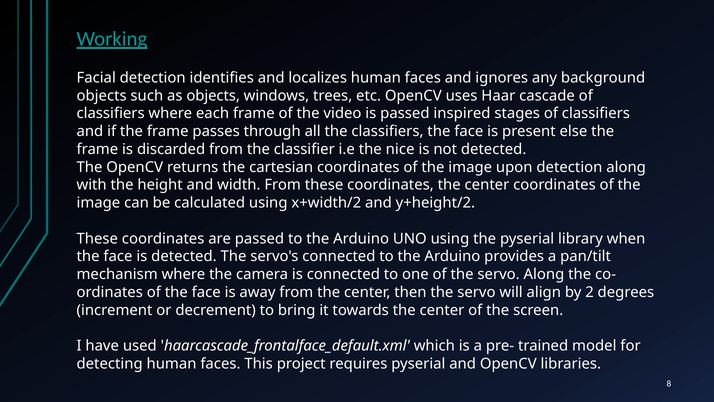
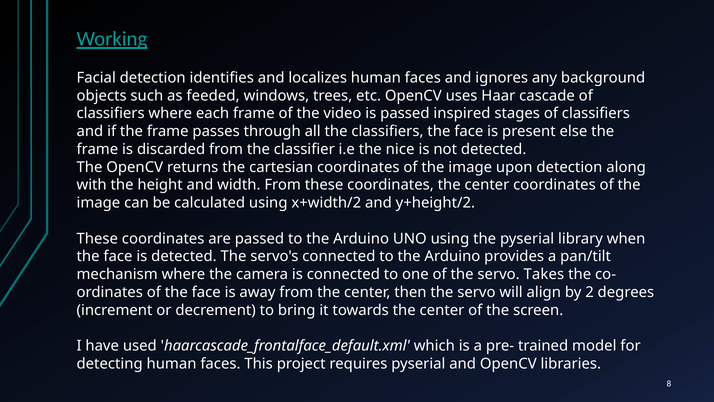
as objects: objects -> feeded
servo Along: Along -> Takes
